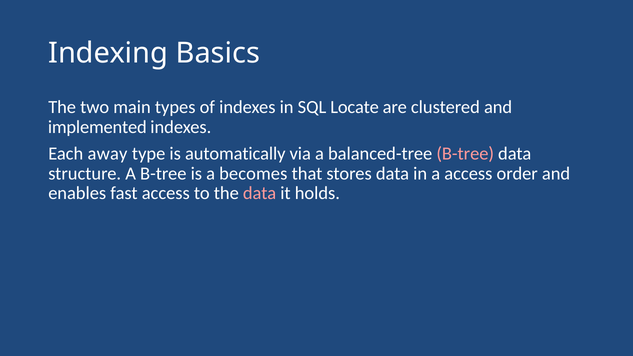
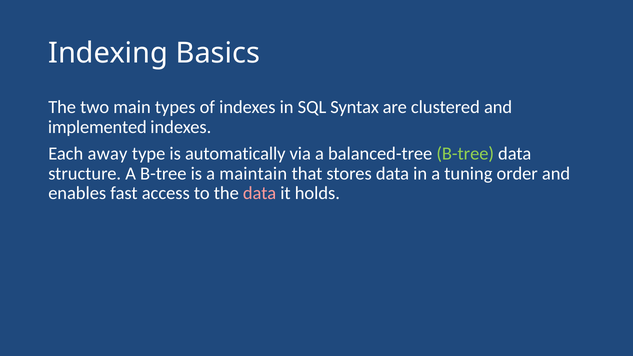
Locate: Locate -> Syntax
B-tree at (465, 154) colour: pink -> light green
becomes: becomes -> maintain
a access: access -> tuning
